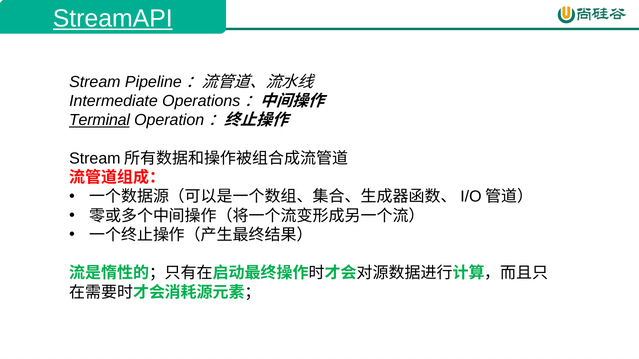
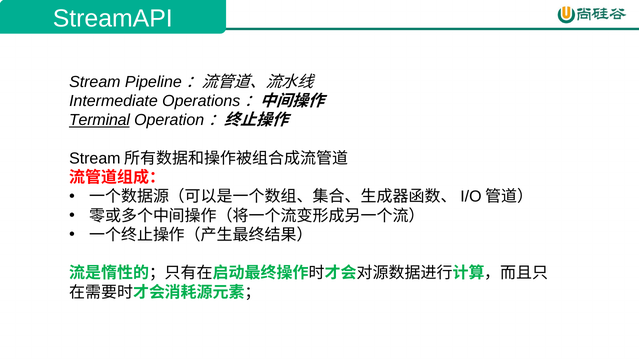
StreamAPI underline: present -> none
